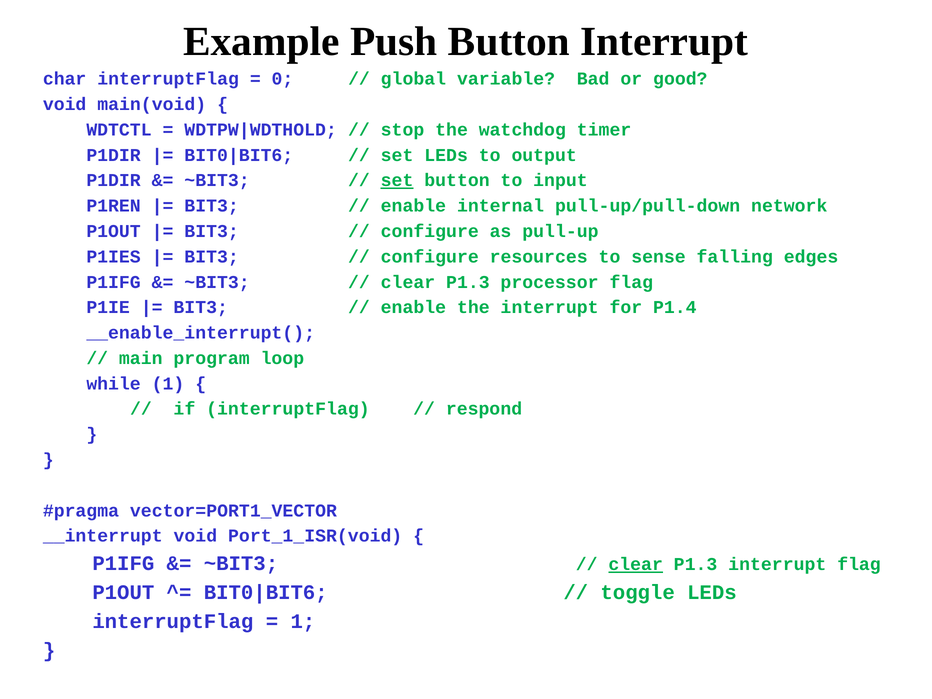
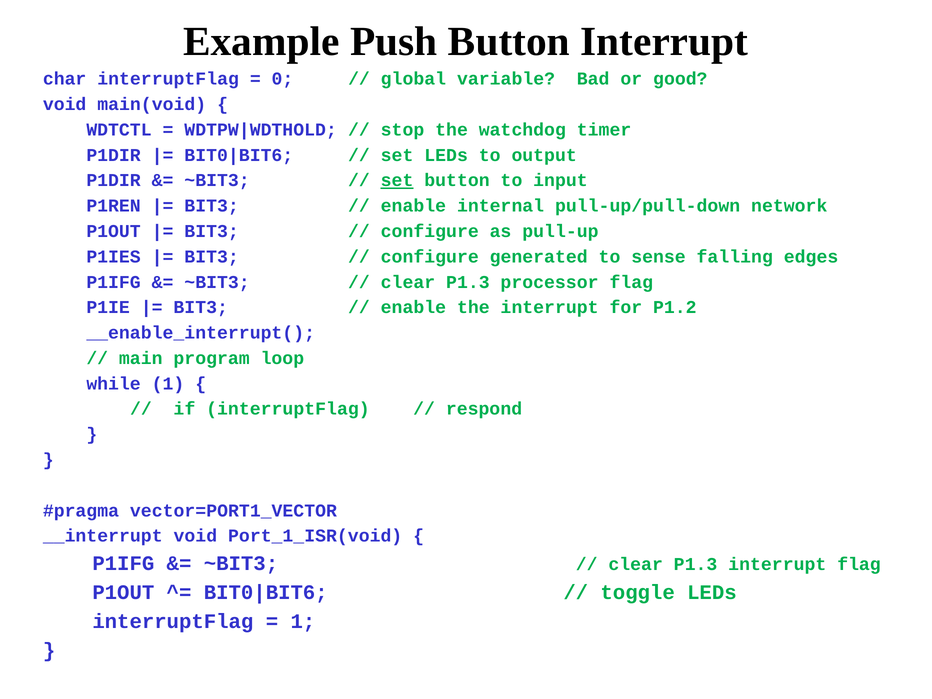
resources: resources -> generated
P1.4: P1.4 -> P1.2
clear at (636, 564) underline: present -> none
